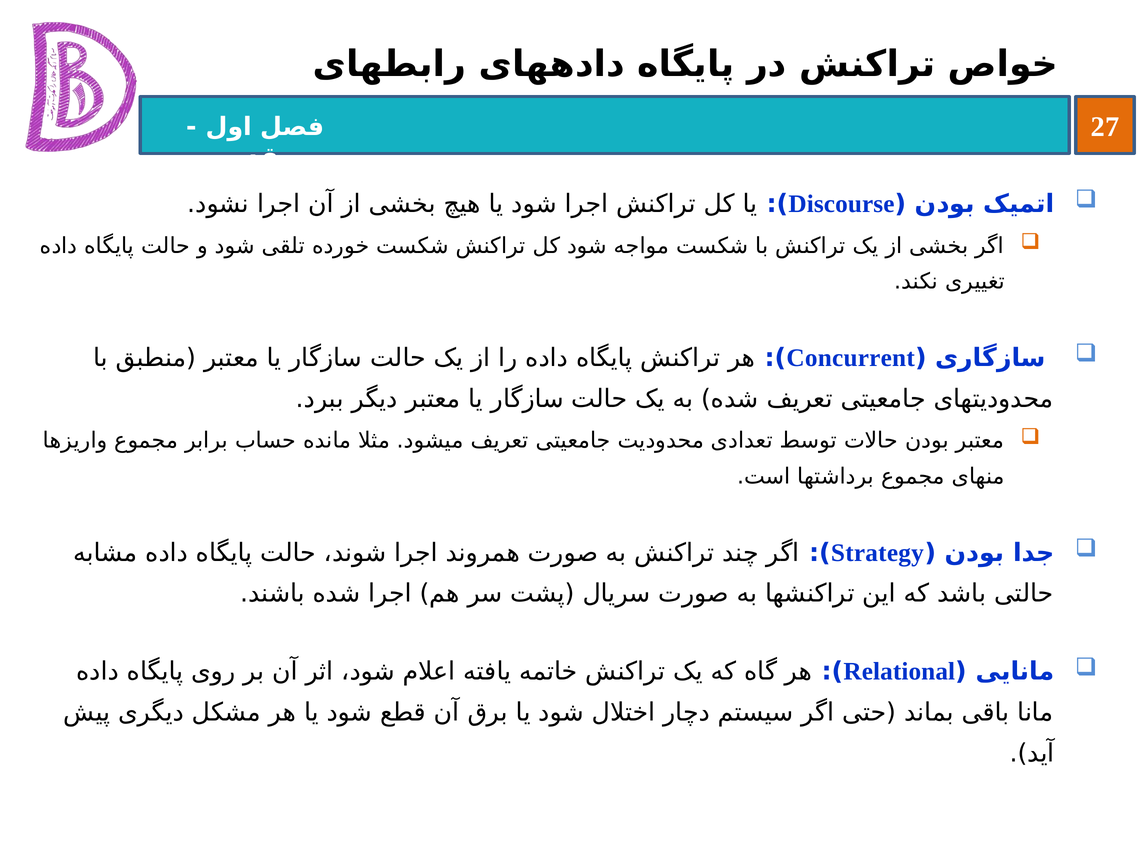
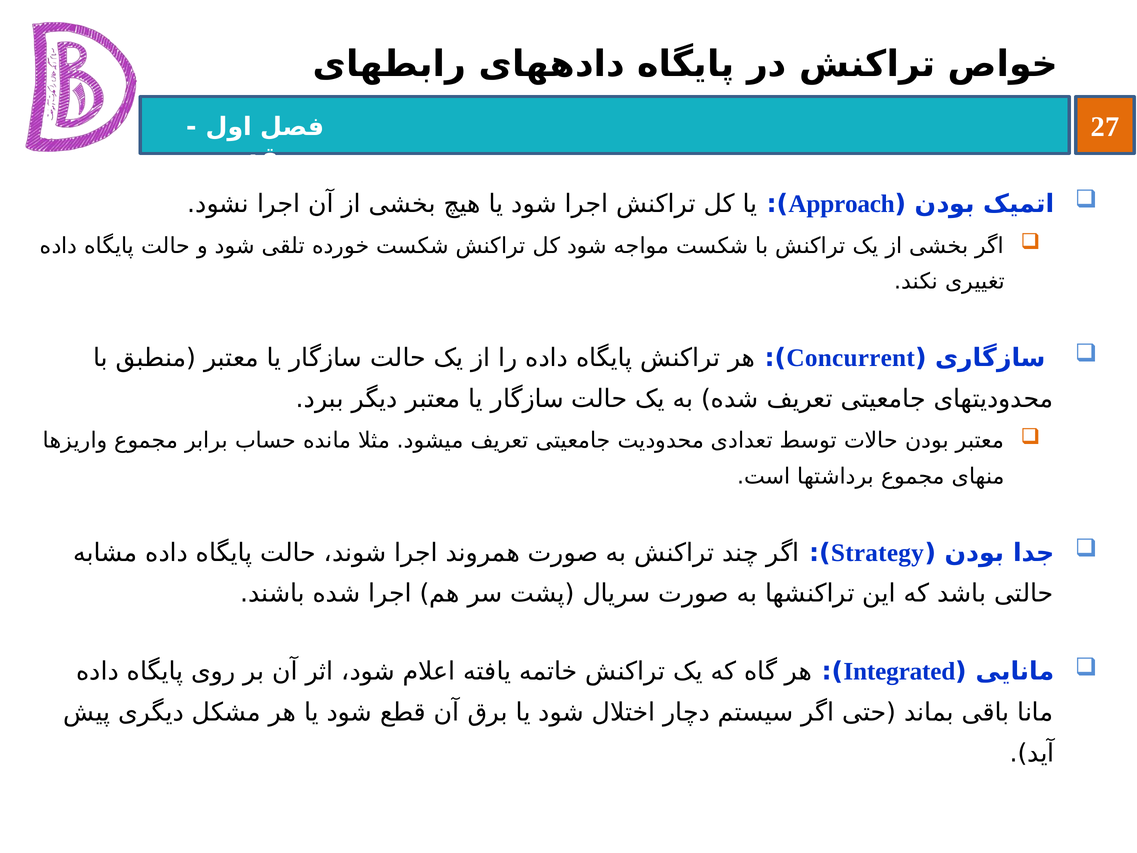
Discourse: Discourse -> Approach
Relational: Relational -> Integrated
